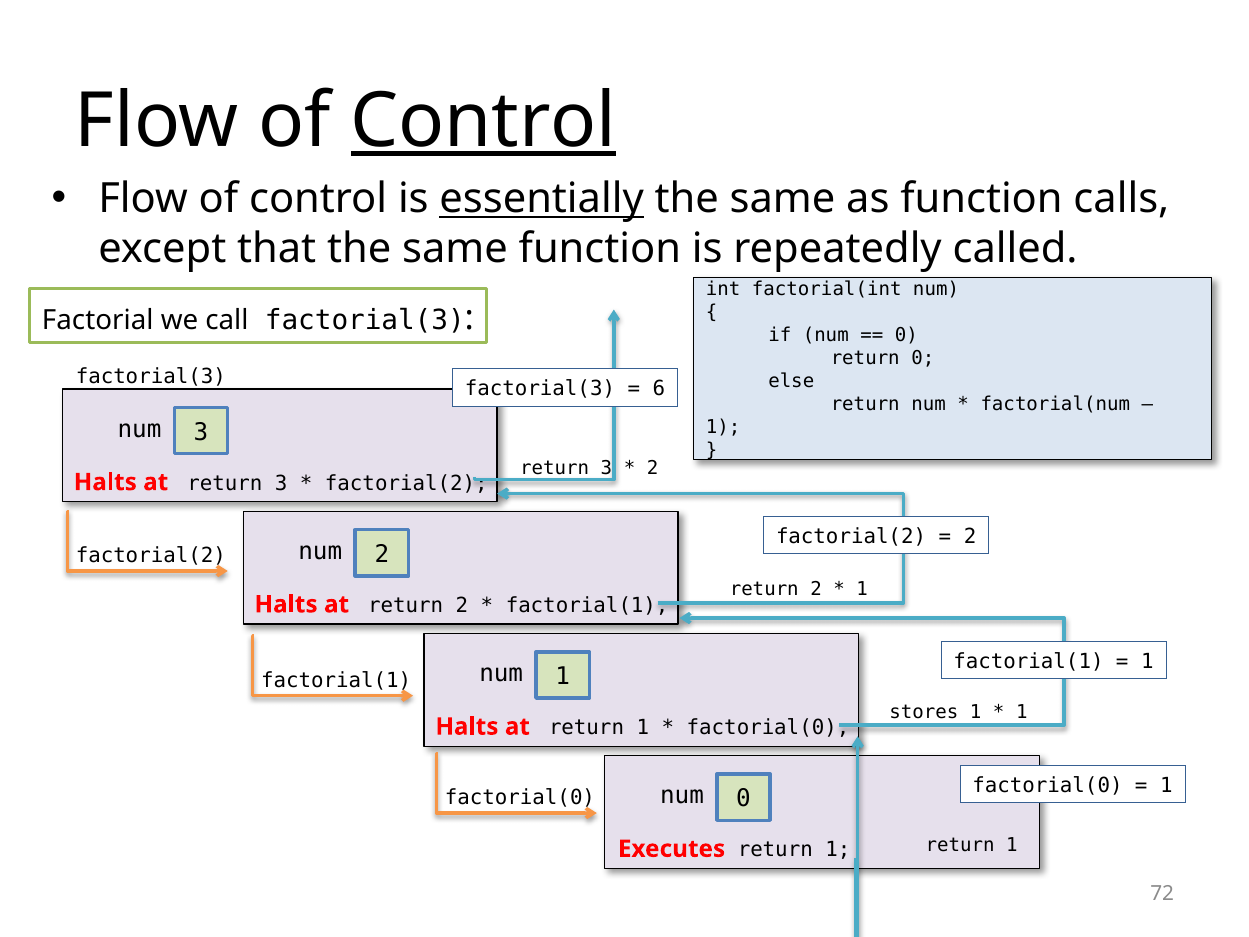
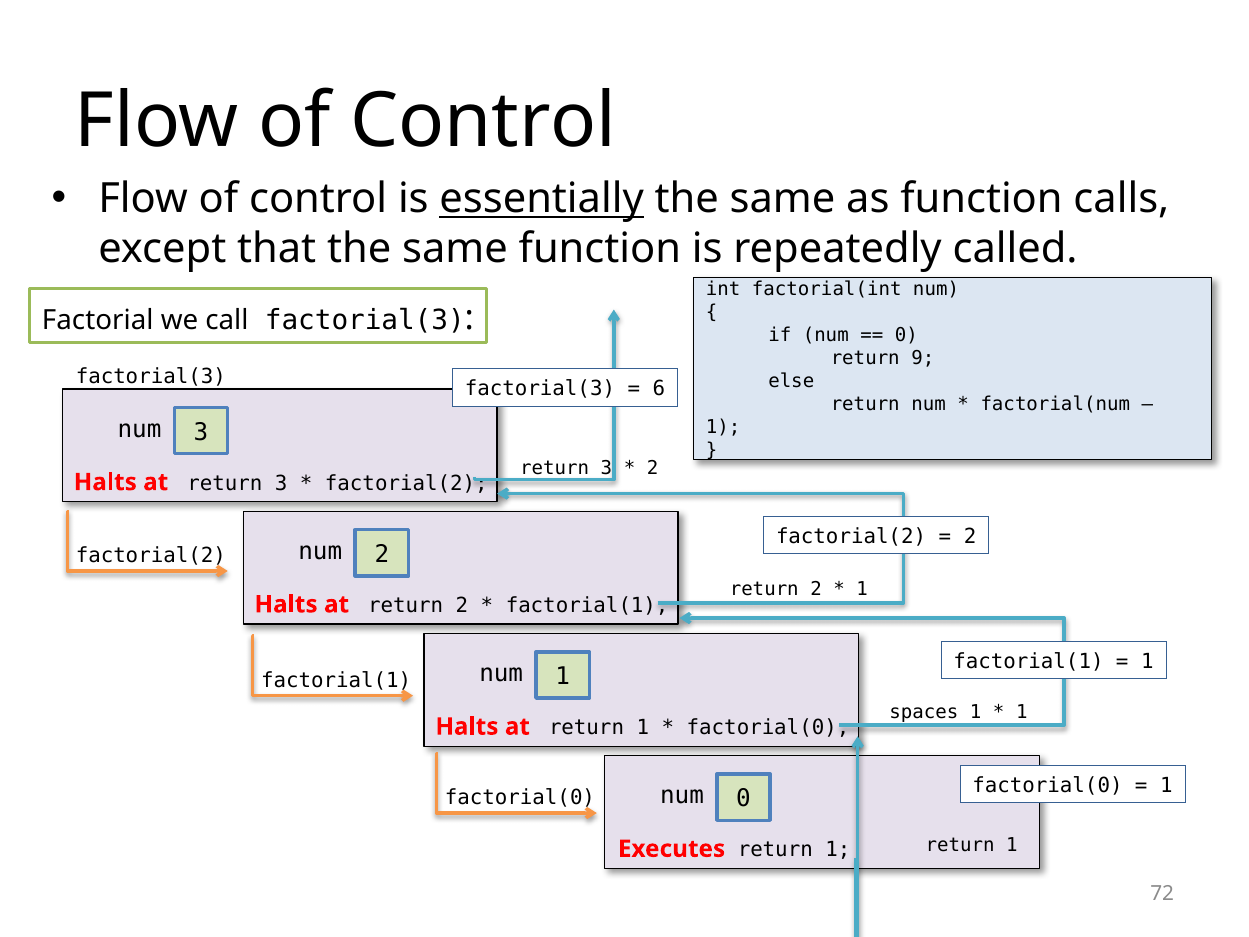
Control at (484, 121) underline: present -> none
return 0: 0 -> 9
stores: stores -> spaces
